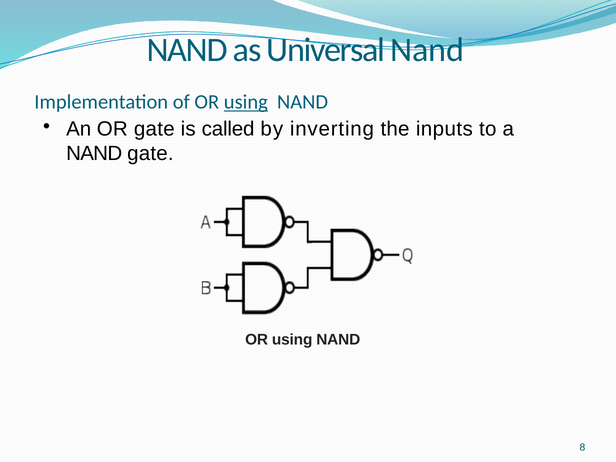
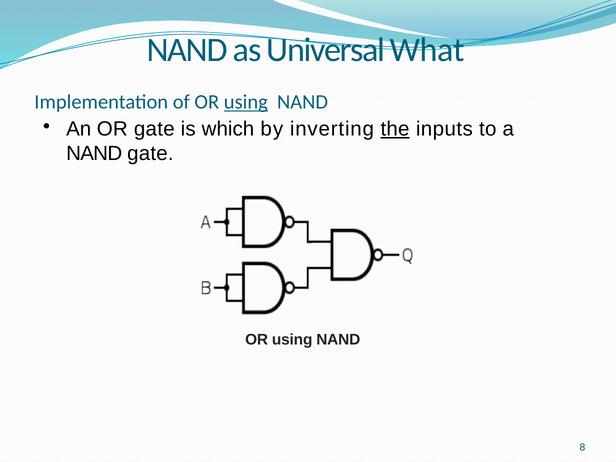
Universal Nand: Nand -> What
called: called -> which
the underline: none -> present
